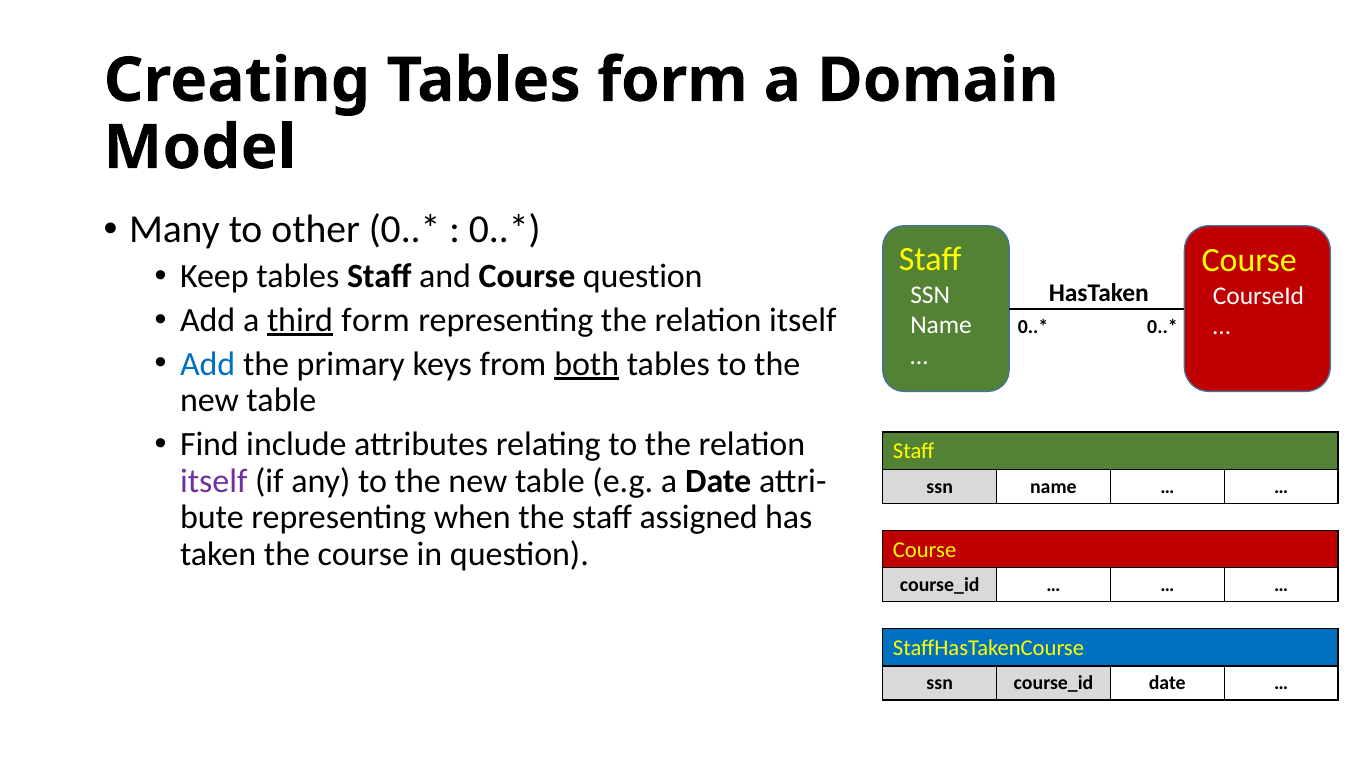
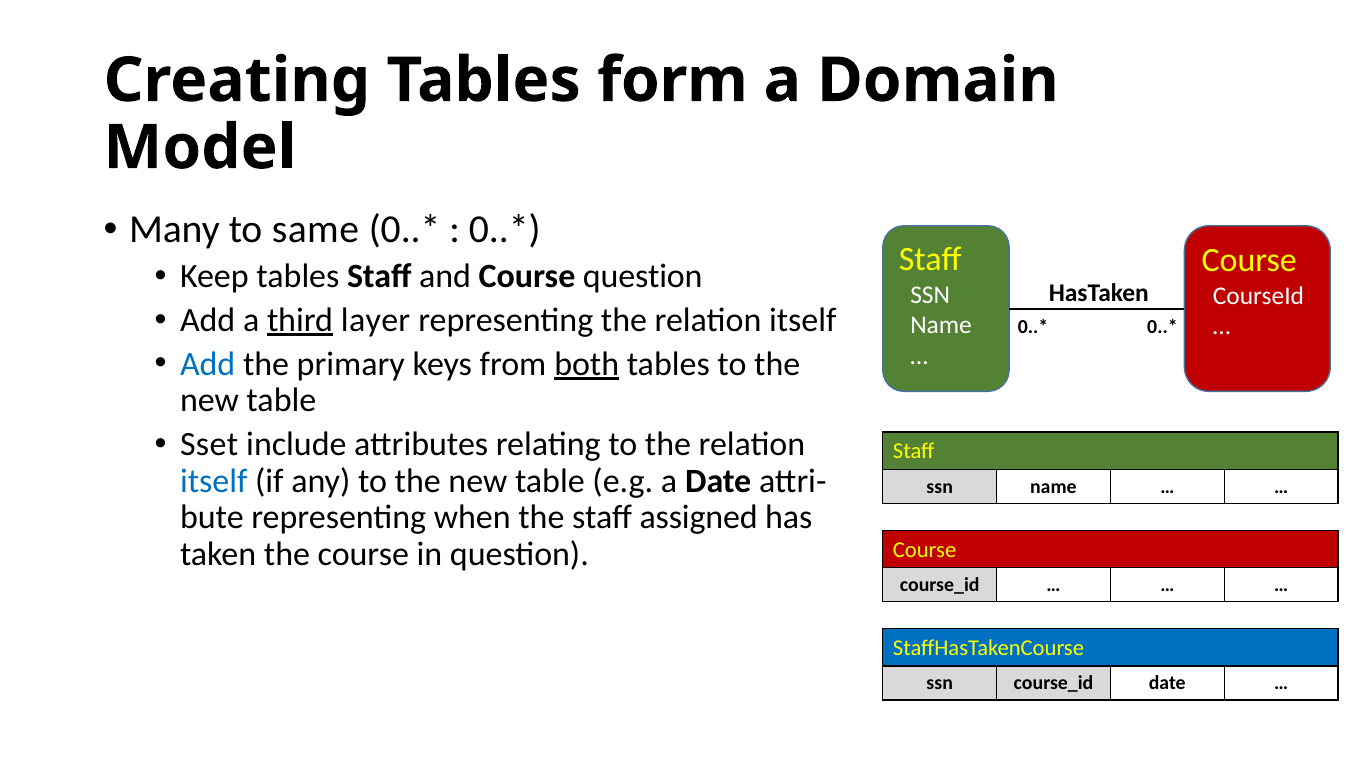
other: other -> same
third form: form -> layer
Find: Find -> Sset
itself at (214, 481) colour: purple -> blue
